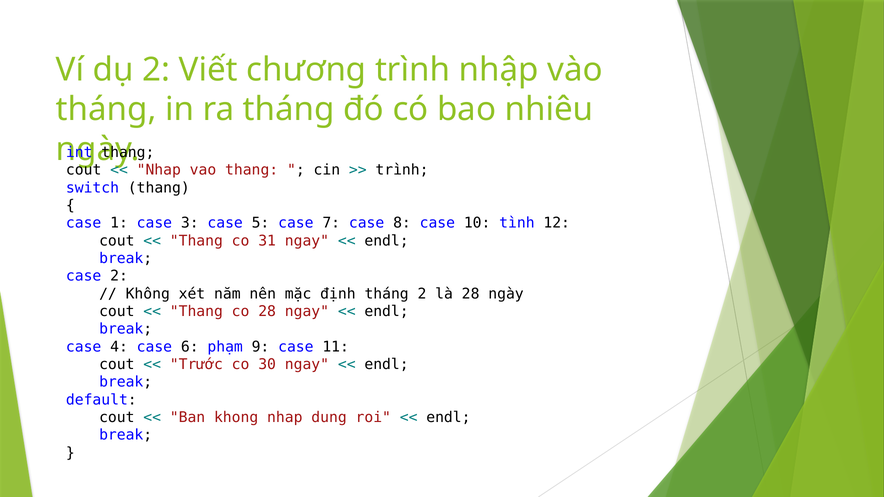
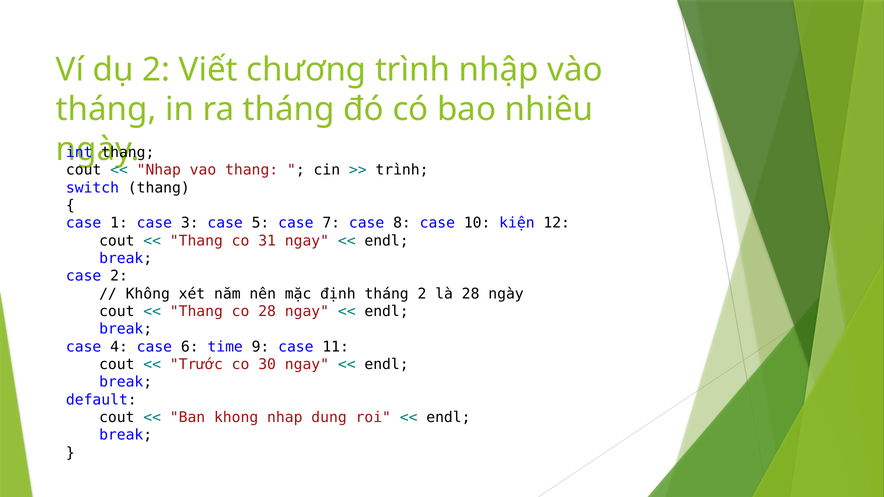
tình: tình -> kiện
phạm: phạm -> time
